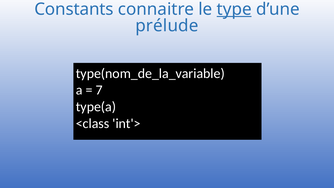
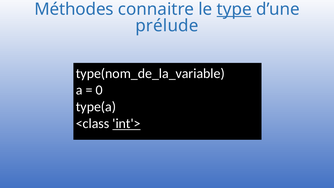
Constants: Constants -> Méthodes
7: 7 -> 0
int'> underline: none -> present
